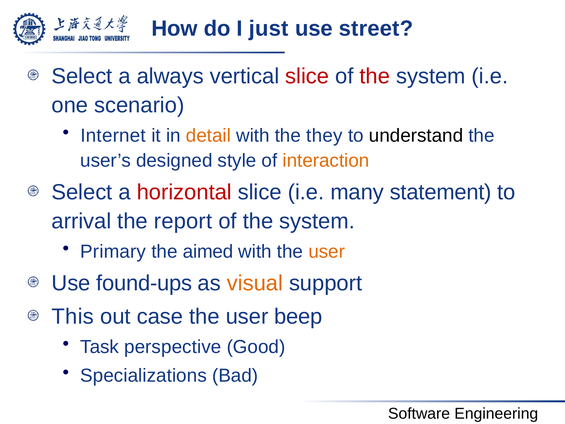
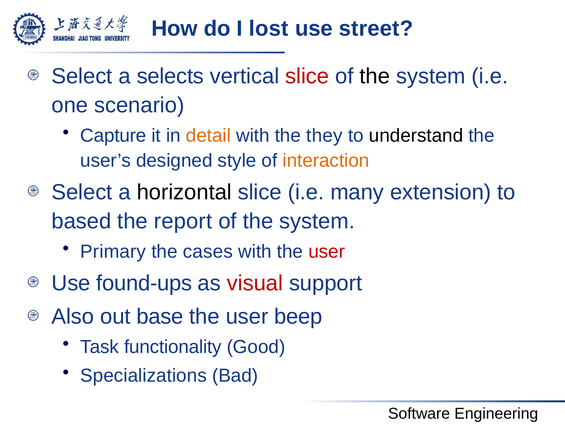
just: just -> lost
always: always -> selects
the at (375, 76) colour: red -> black
Internet: Internet -> Capture
horizontal colour: red -> black
statement: statement -> extension
arrival: arrival -> based
aimed: aimed -> cases
user at (327, 251) colour: orange -> red
visual colour: orange -> red
This: This -> Also
case: case -> base
perspective: perspective -> functionality
